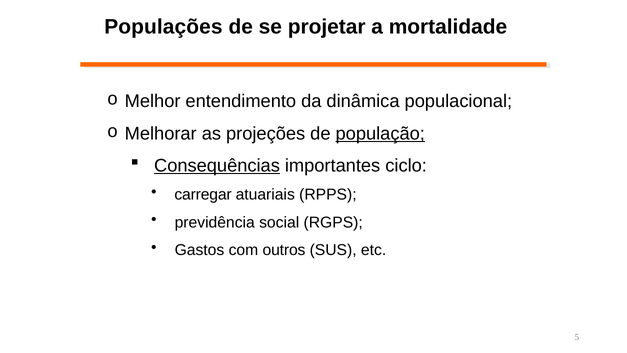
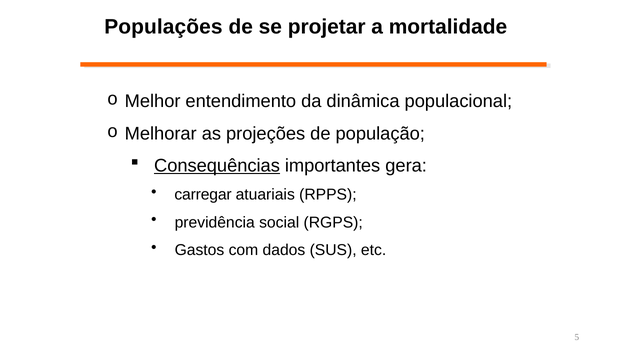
população underline: present -> none
ciclo: ciclo -> gera
outros: outros -> dados
